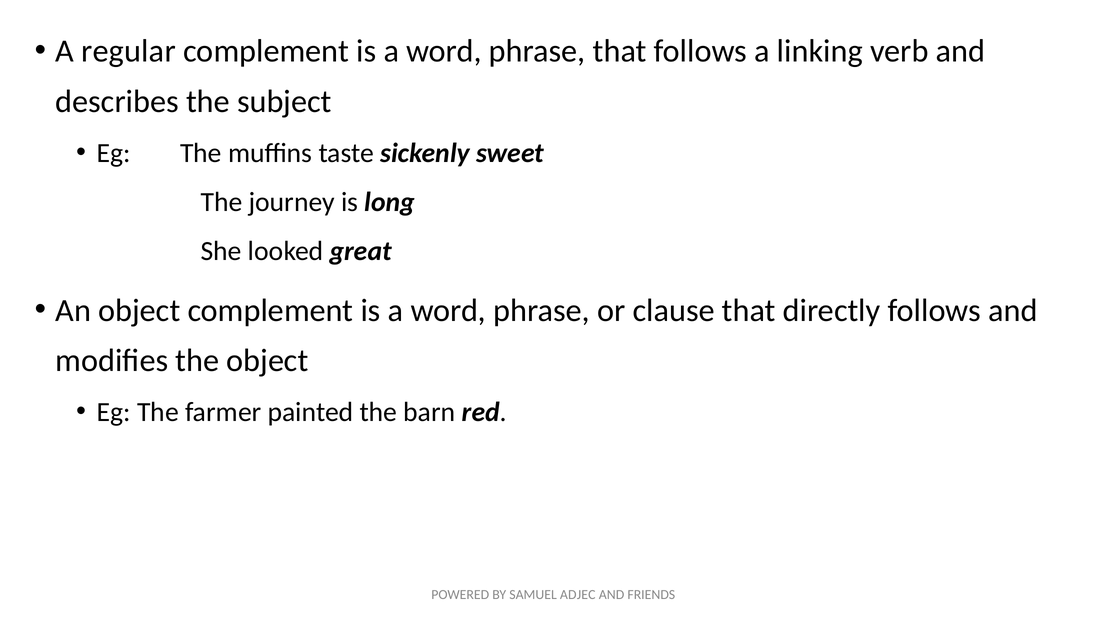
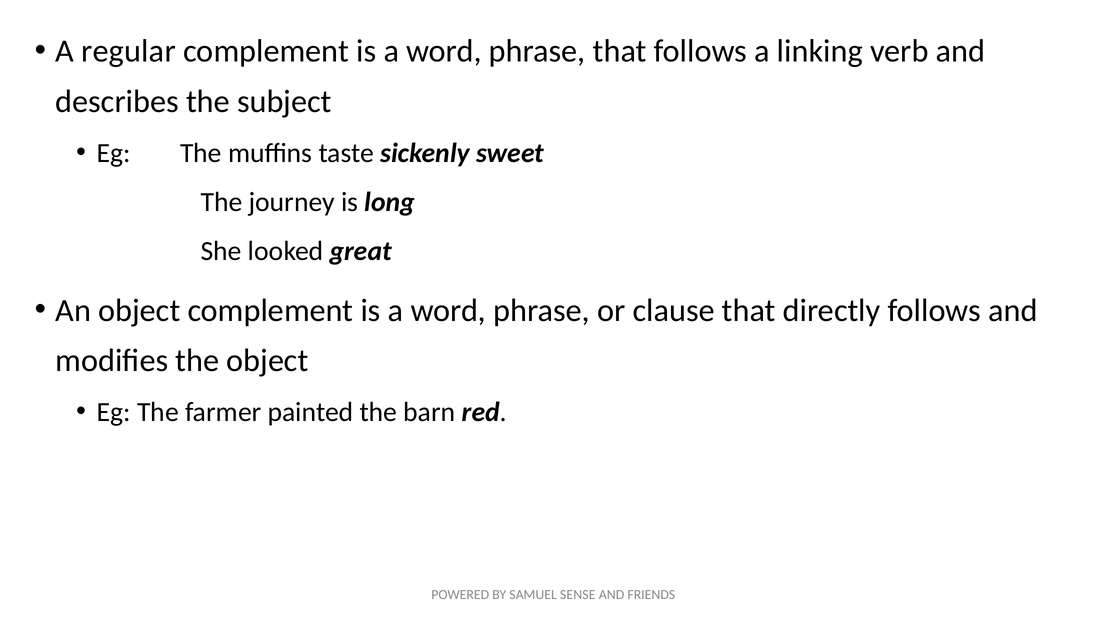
ADJEC: ADJEC -> SENSE
